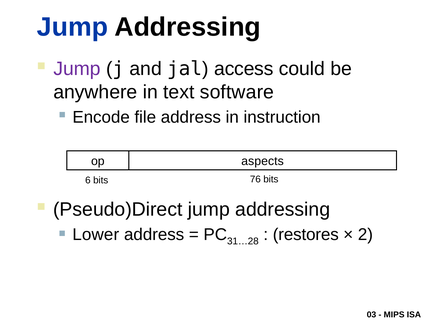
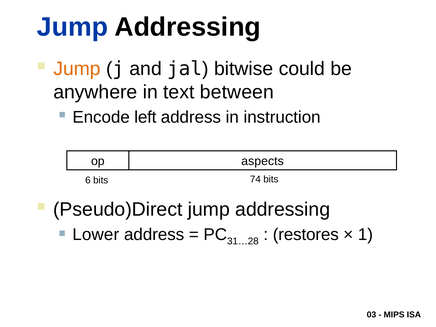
Jump at (77, 69) colour: purple -> orange
access: access -> bitwise
software: software -> between
file: file -> left
76: 76 -> 74
2: 2 -> 1
